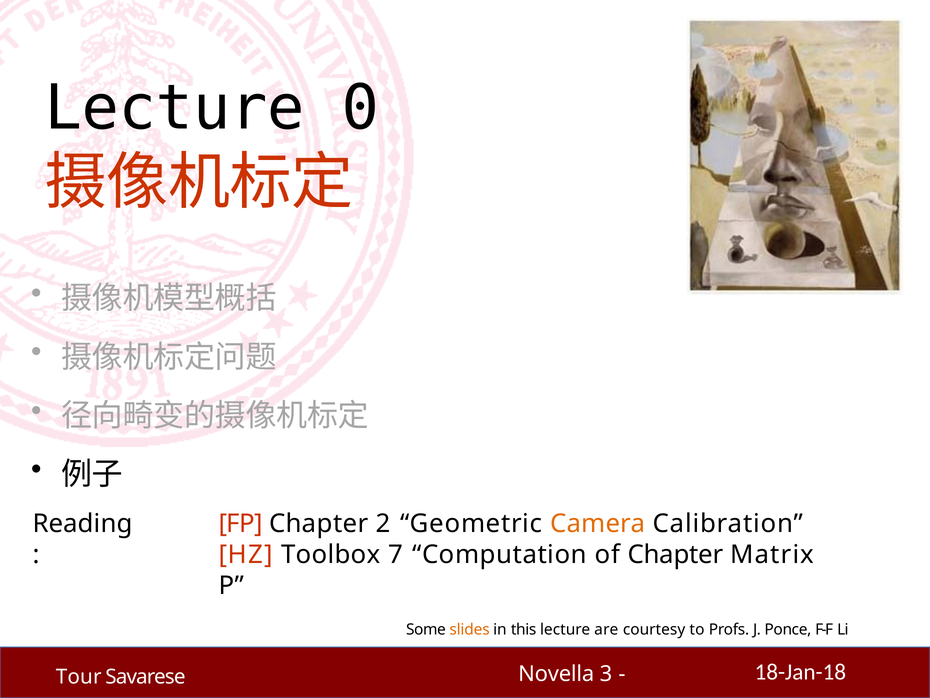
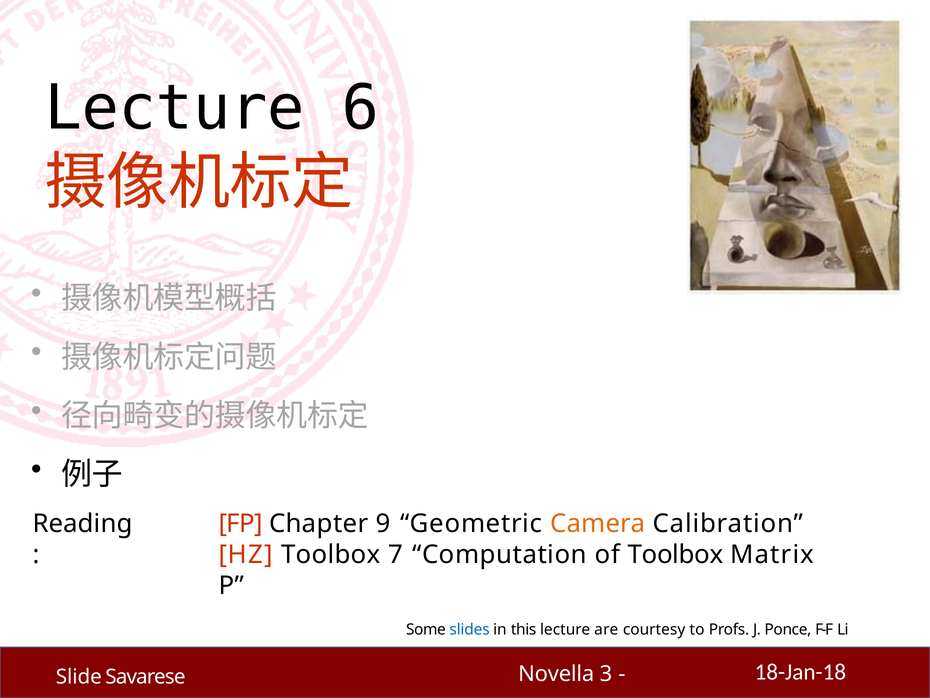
0: 0 -> 6
2: 2 -> 9
of Chapter: Chapter -> Toolbox
slides colour: orange -> blue
Tour: Tour -> Slide
